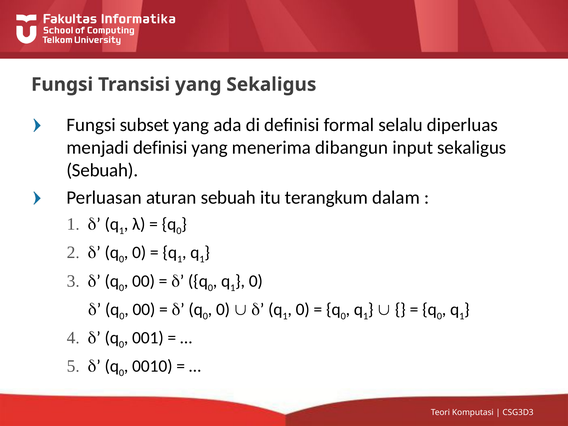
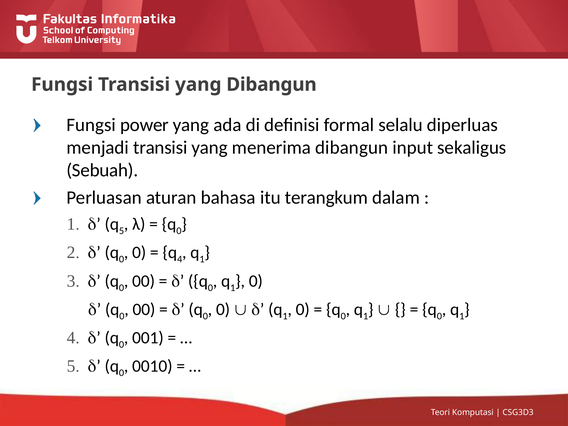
yang Sekaligus: Sekaligus -> Dibangun
subset: subset -> power
menjadi definisi: definisi -> transisi
aturan sebuah: sebuah -> bahasa
1 at (121, 231): 1 -> 5
1 at (180, 259): 1 -> 4
